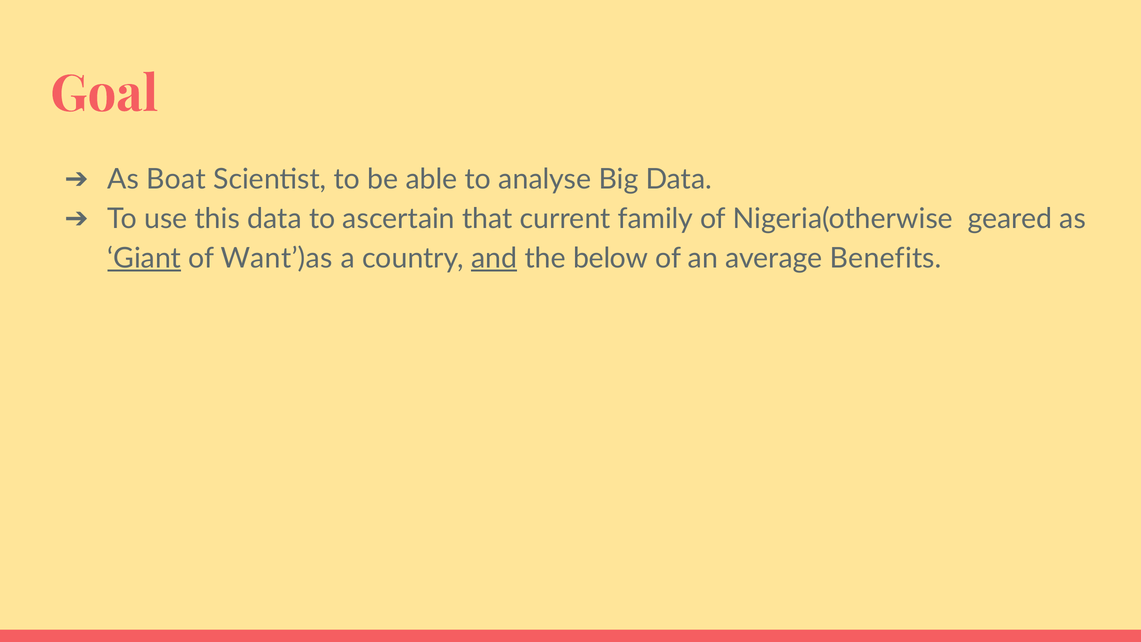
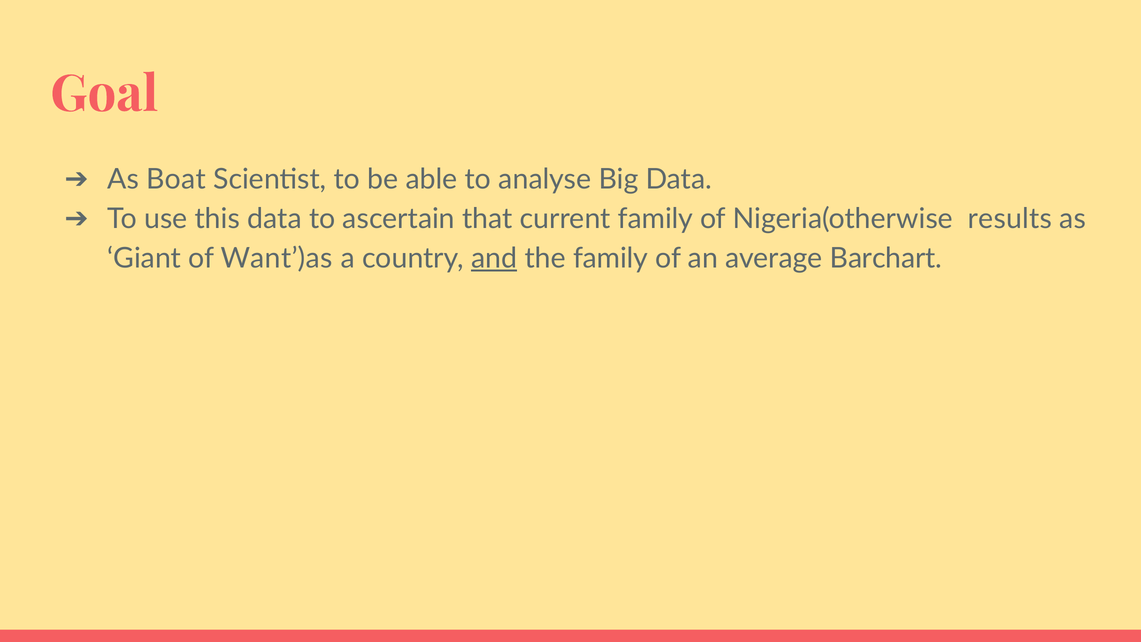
geared: geared -> results
Giant underline: present -> none
the below: below -> family
Benefits: Benefits -> Barchart
